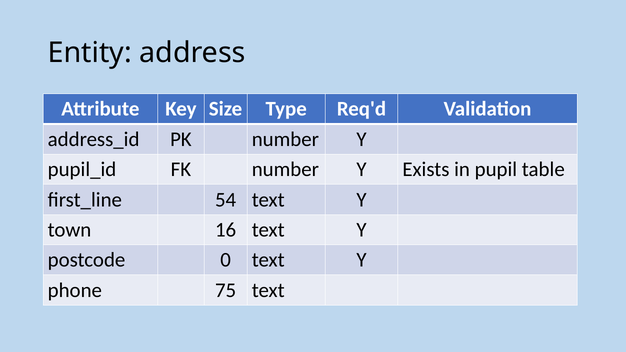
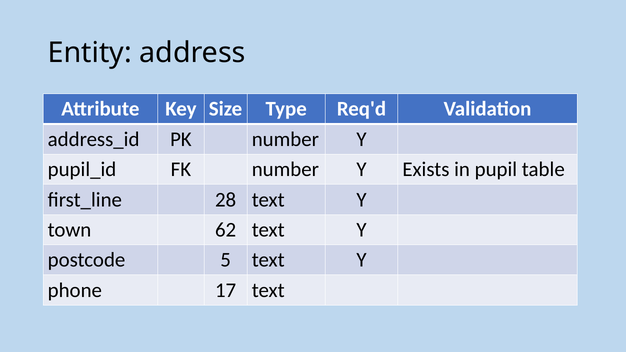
54: 54 -> 28
16: 16 -> 62
0: 0 -> 5
75: 75 -> 17
